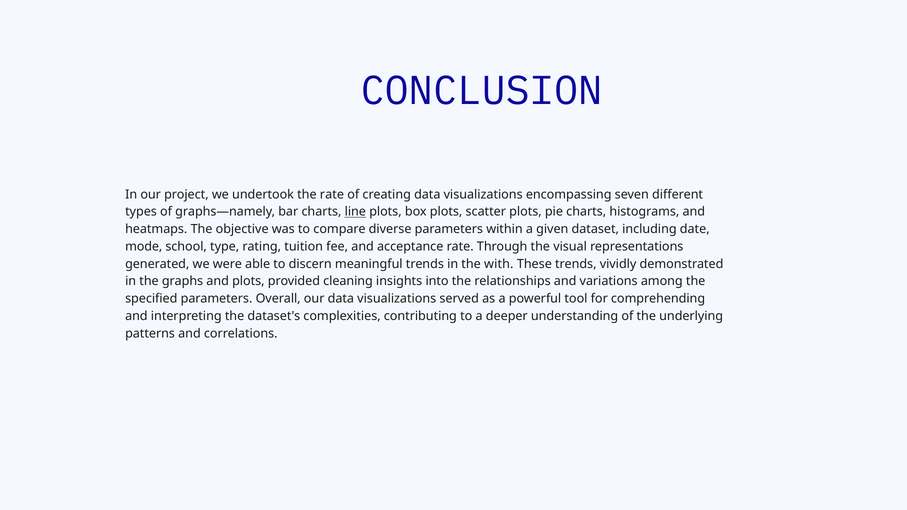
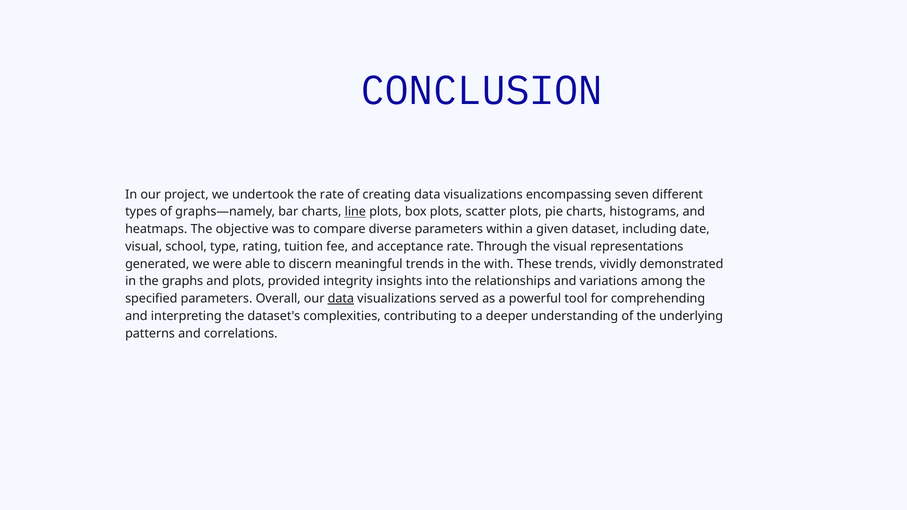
mode at (144, 247): mode -> visual
cleaning: cleaning -> integrity
data at (341, 299) underline: none -> present
